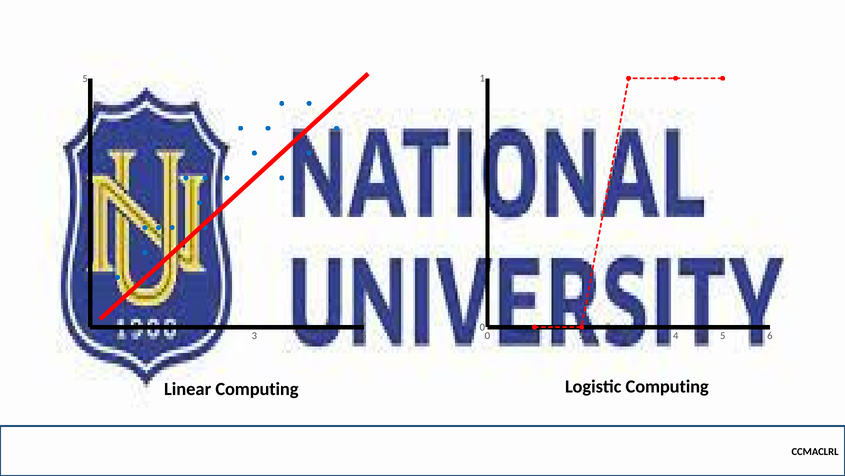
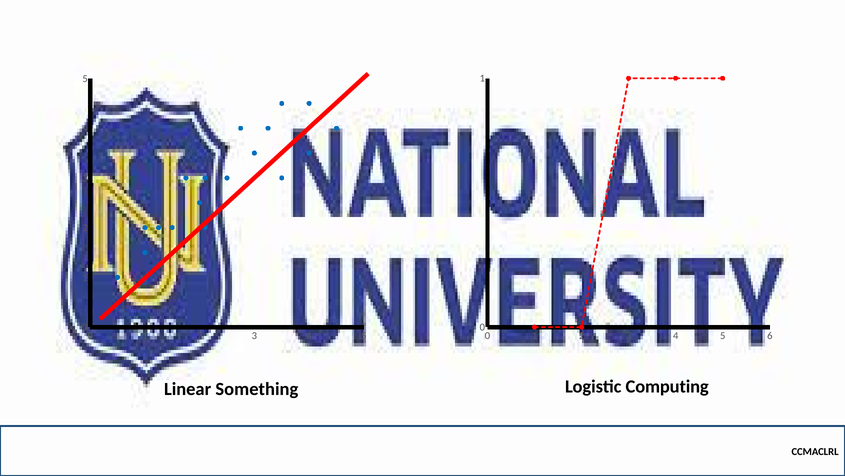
Linear Computing: Computing -> Something
